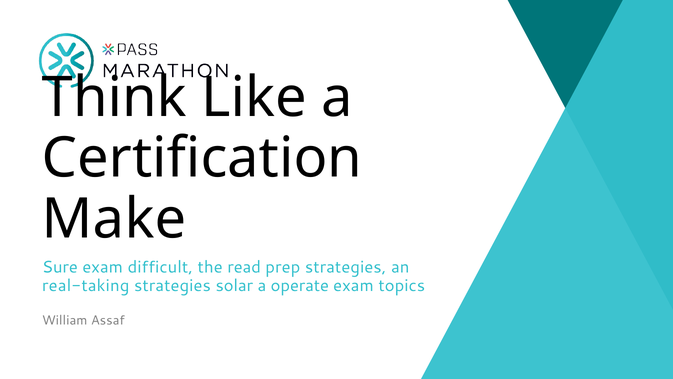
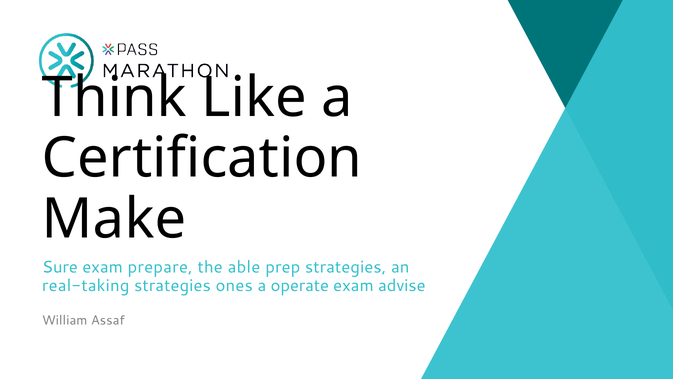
difficult: difficult -> prepare
read: read -> able
solar: solar -> ones
topics: topics -> advise
